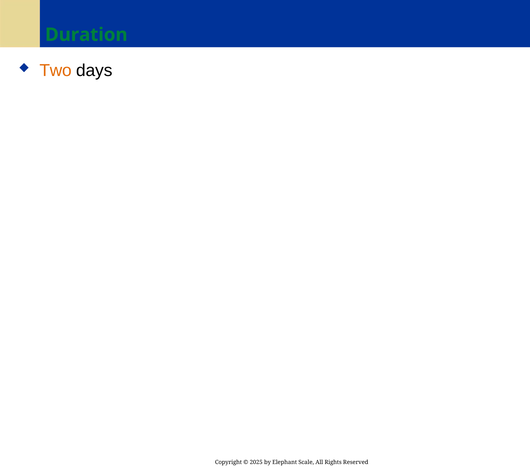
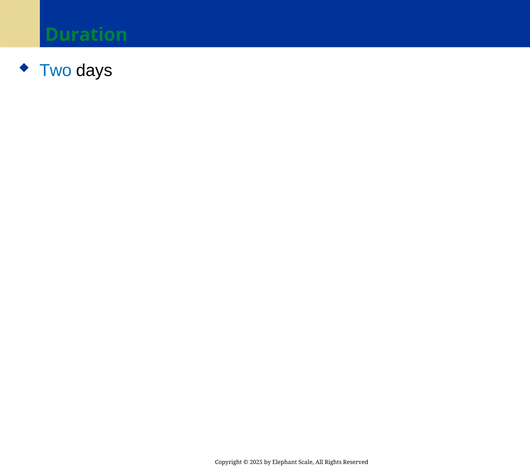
Two colour: orange -> blue
